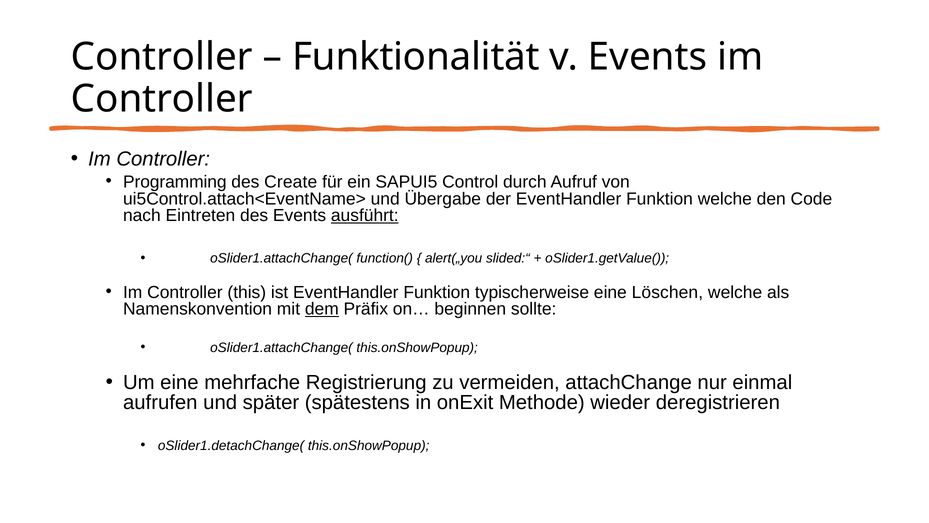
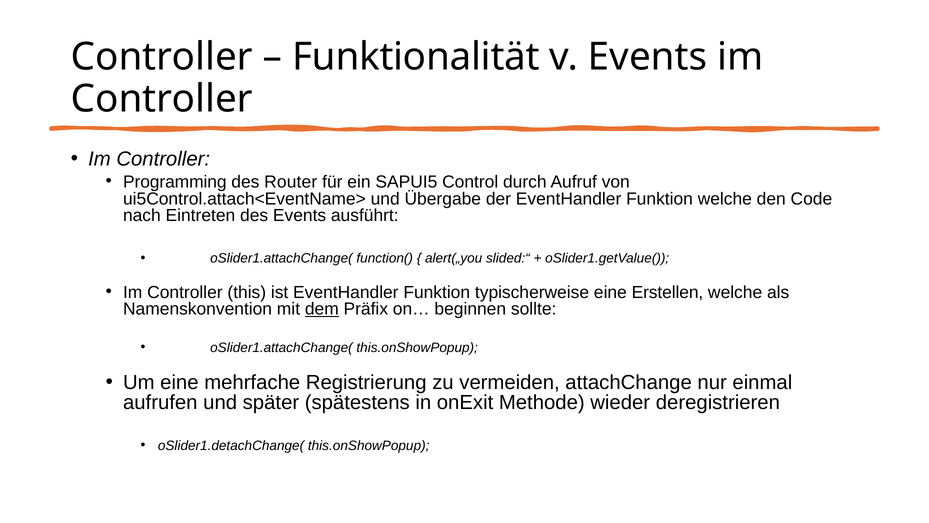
Create: Create -> Router
ausführt underline: present -> none
Löschen: Löschen -> Erstellen
